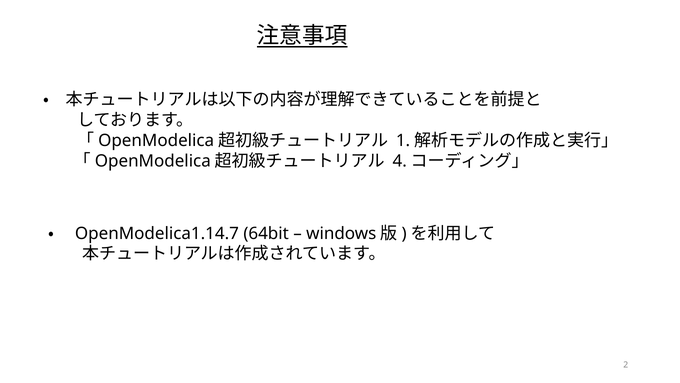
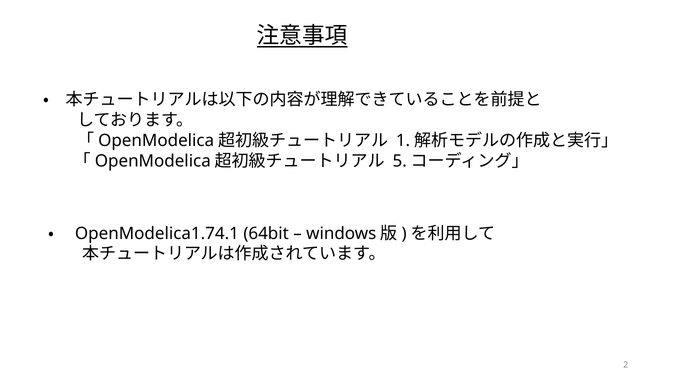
4: 4 -> 5
OpenModelica1.14.7: OpenModelica1.14.7 -> OpenModelica1.74.1
